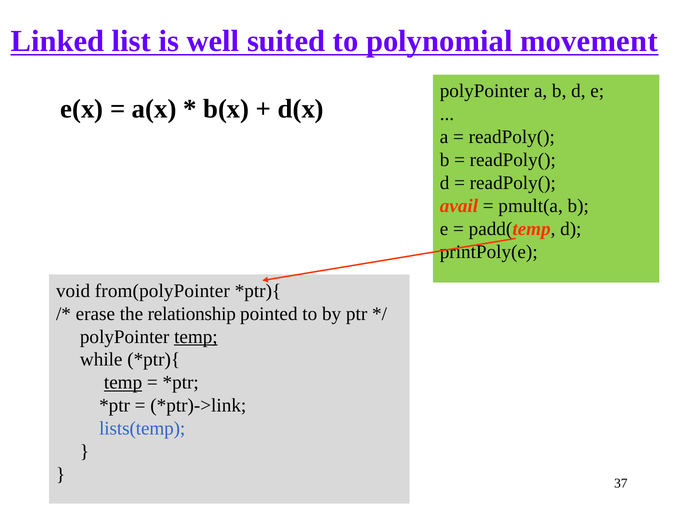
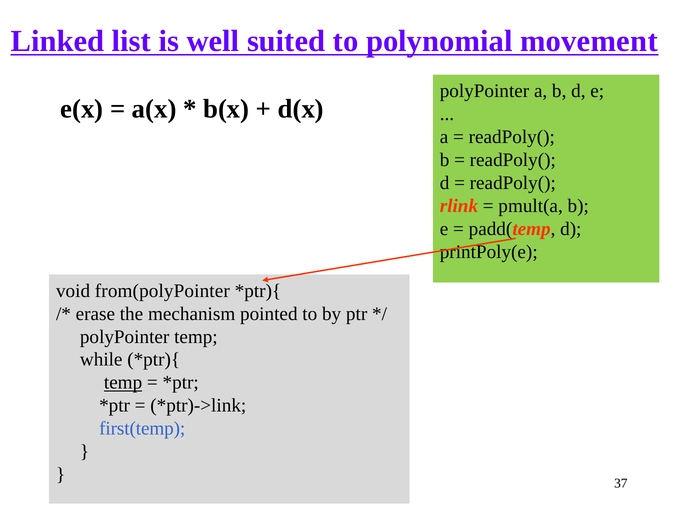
avail: avail -> rlink
relationship: relationship -> mechanism
temp at (196, 337) underline: present -> none
lists(temp: lists(temp -> first(temp
